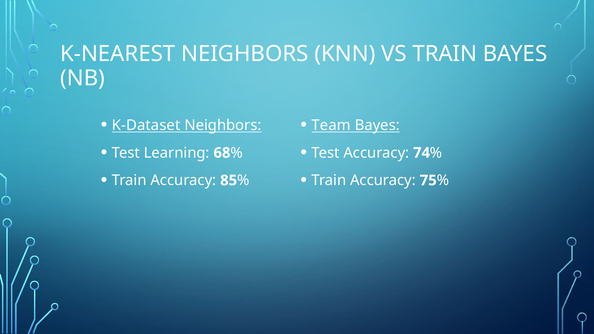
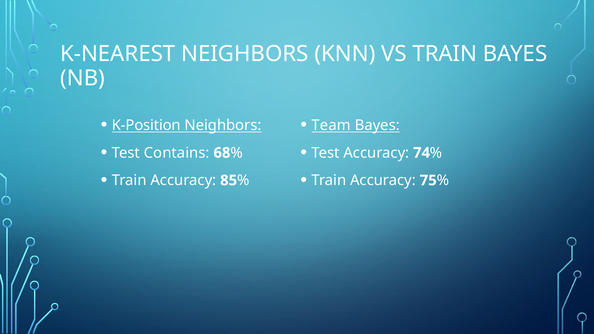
K-Dataset: K-Dataset -> K-Position
Learning: Learning -> Contains
